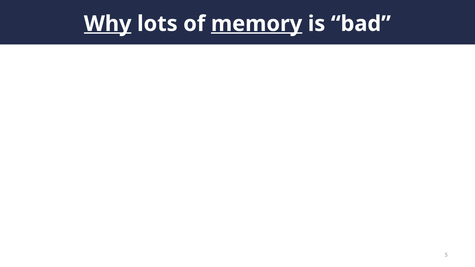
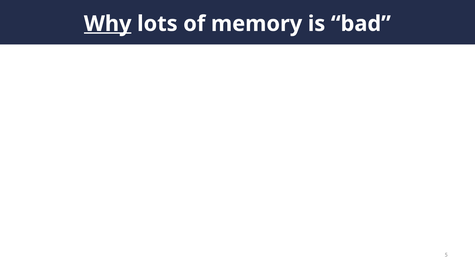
memory underline: present -> none
